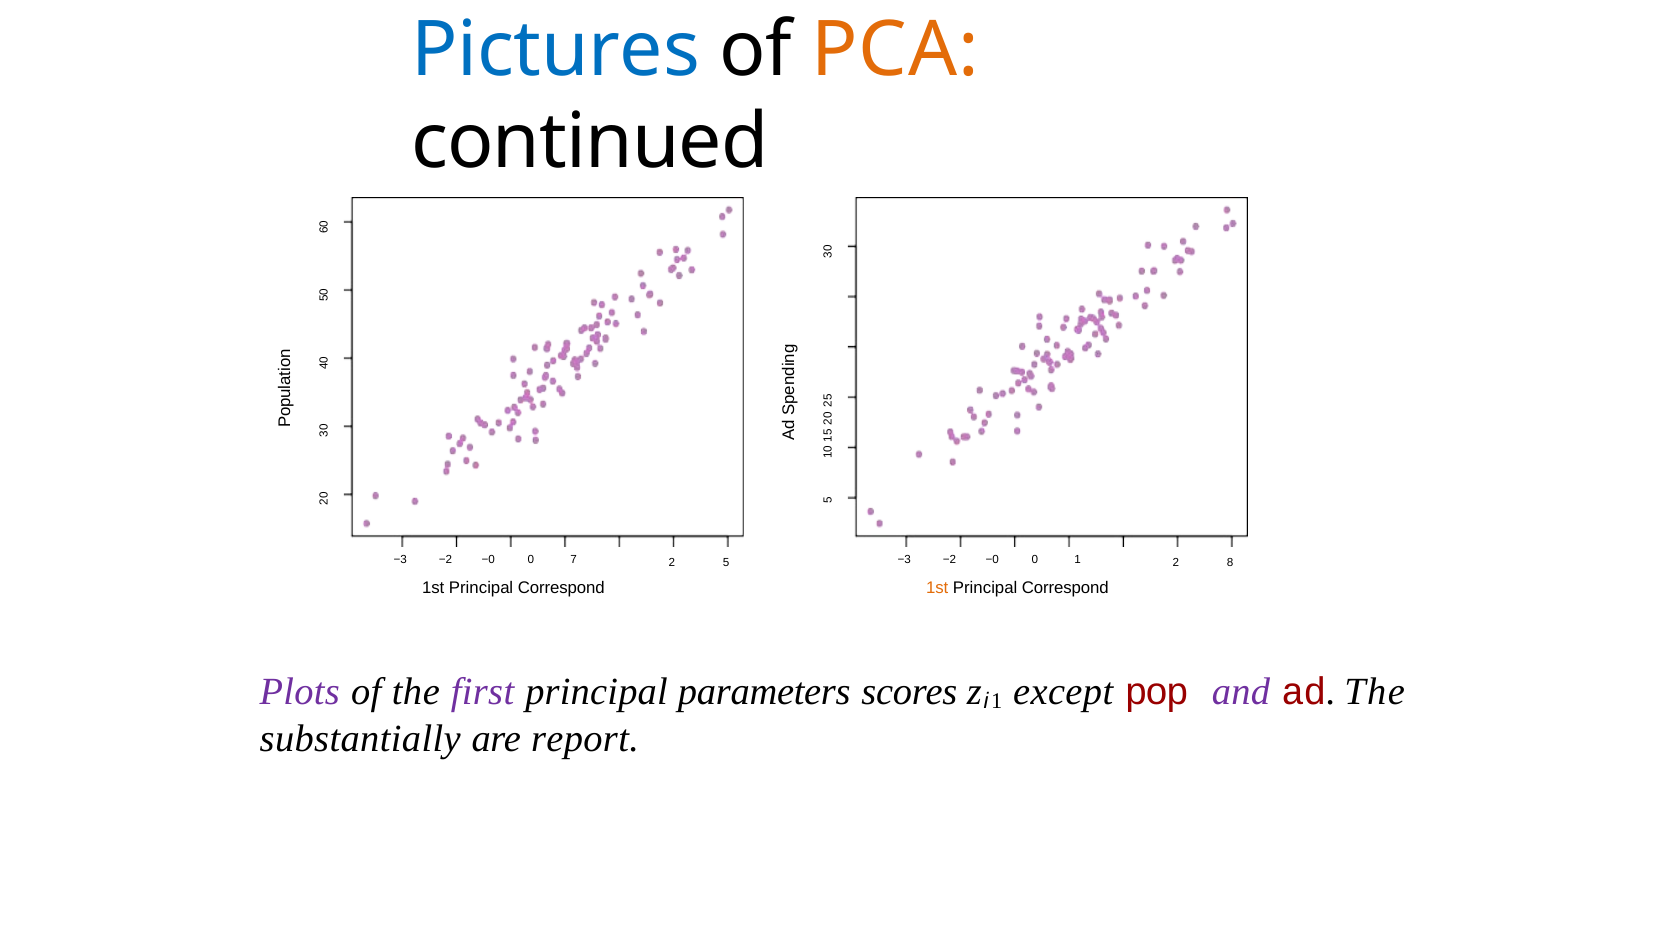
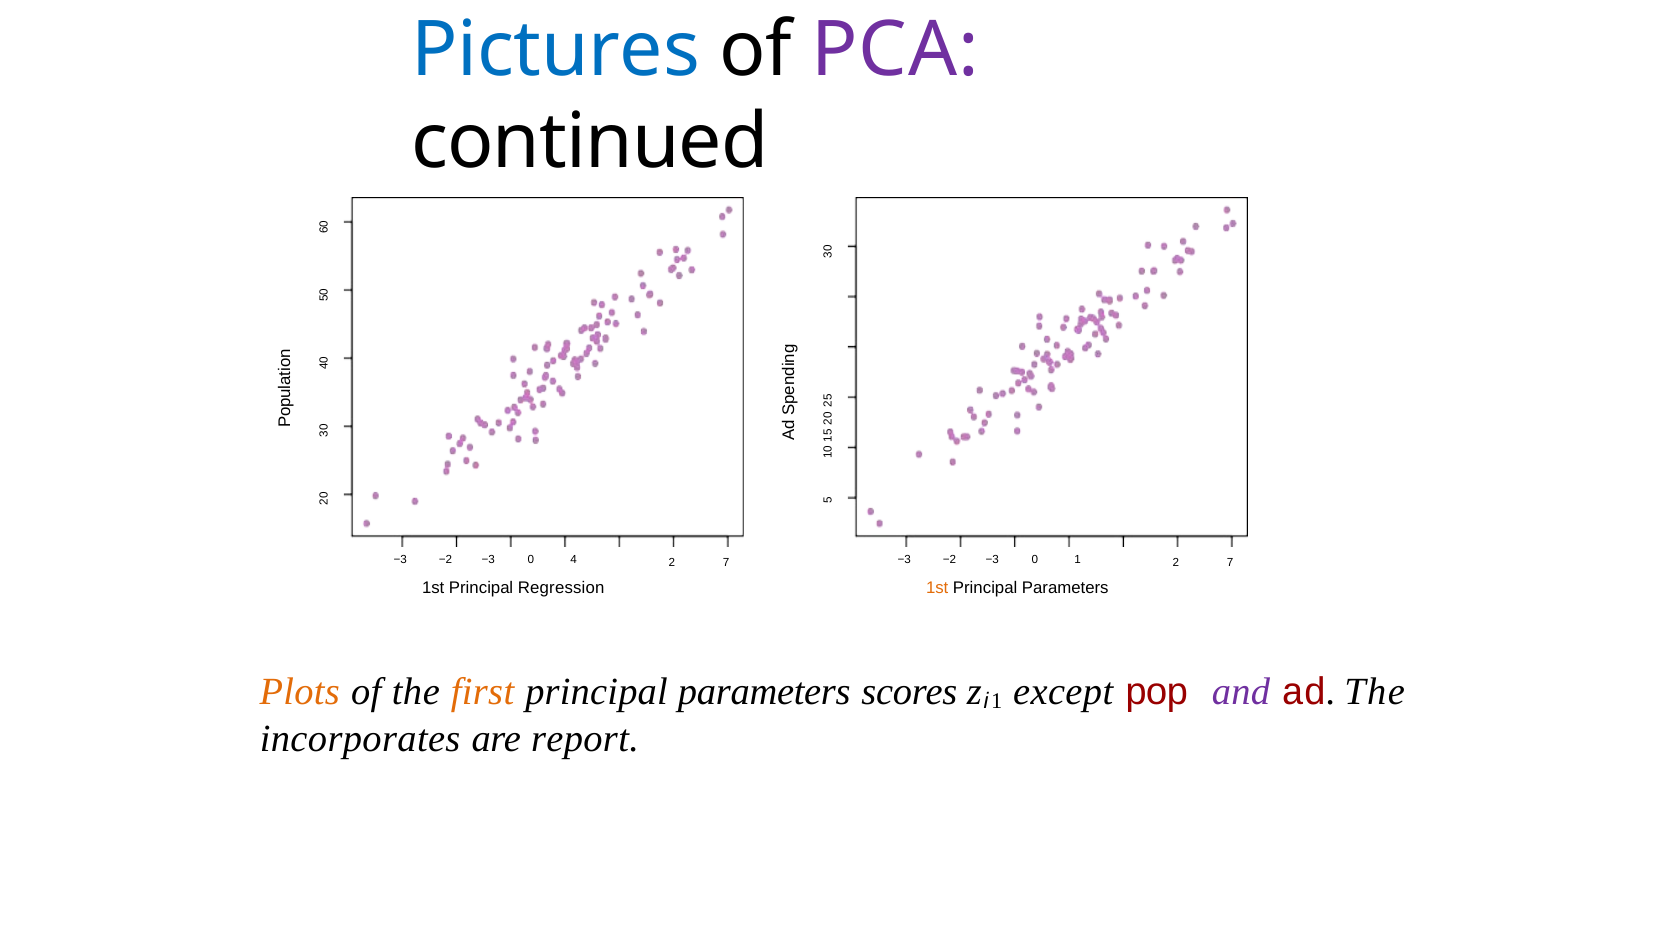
PCA colour: orange -> purple
−0 at (488, 560): −0 -> −3
7 at (574, 560): 7 -> 4
−0 at (992, 560): −0 -> −3
5 at (726, 563): 5 -> 7
8 at (1230, 563): 8 -> 7
Correspond at (561, 587): Correspond -> Regression
Correspond at (1065, 587): Correspond -> Parameters
Plots colour: purple -> orange
first colour: purple -> orange
substantially: substantially -> incorporates
